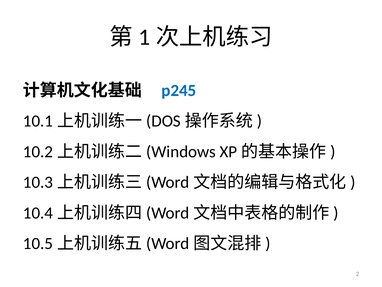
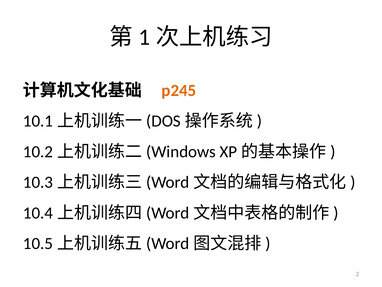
p245 colour: blue -> orange
